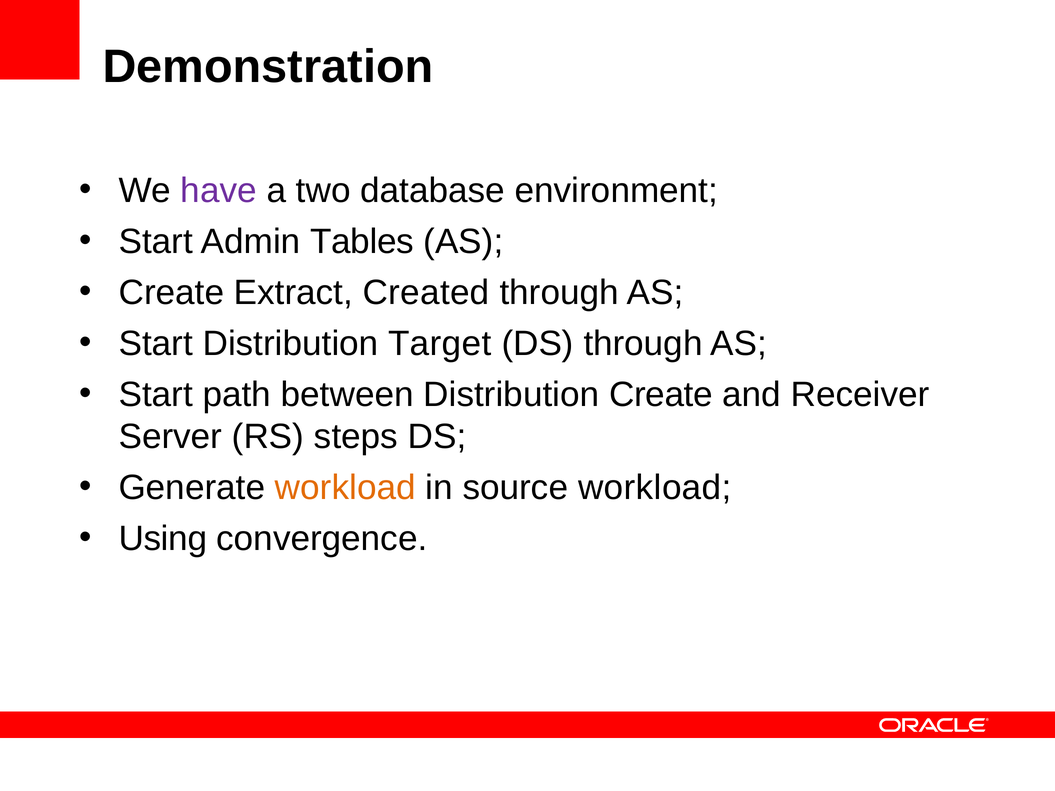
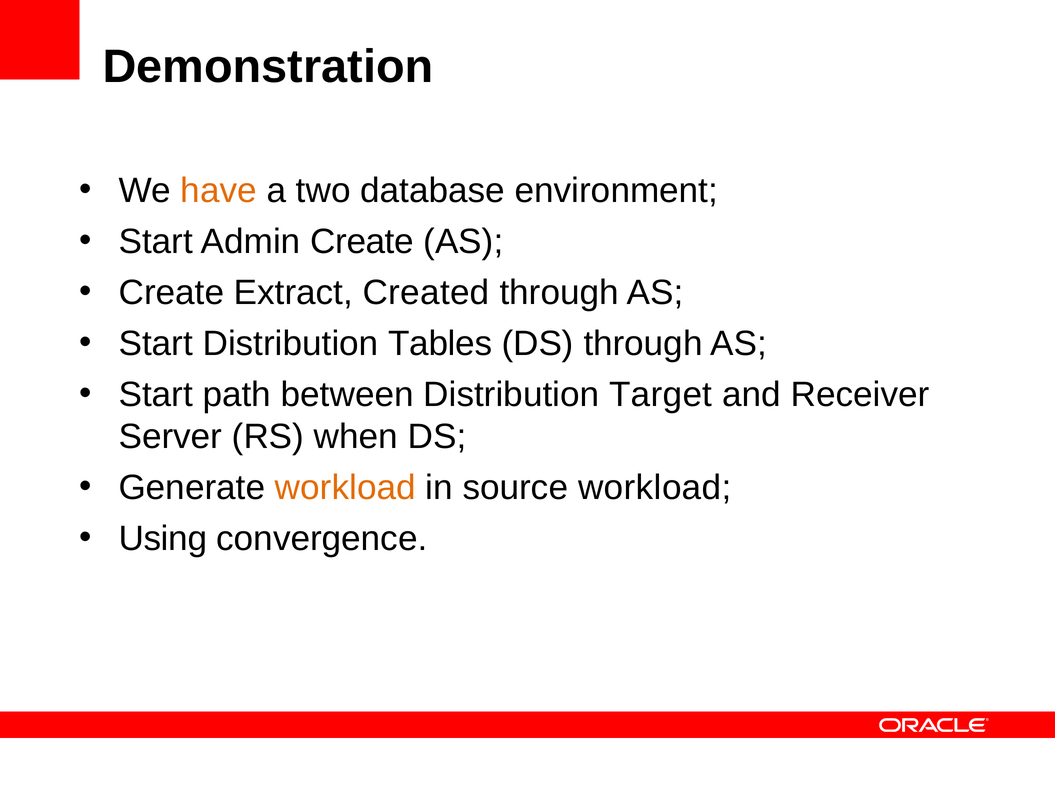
have colour: purple -> orange
Admin Tables: Tables -> Create
Target: Target -> Tables
Distribution Create: Create -> Target
steps: steps -> when
